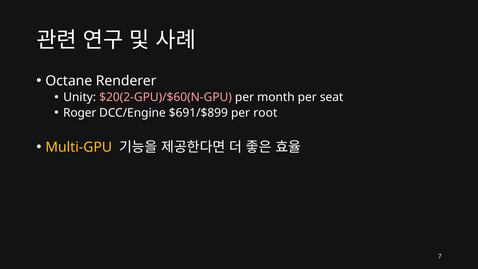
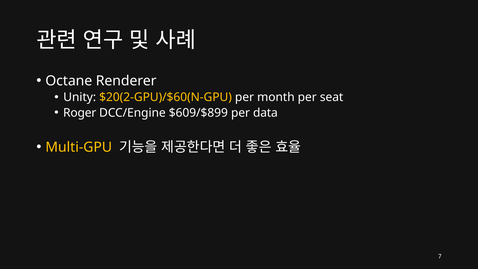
$20(2-GPU)/$60(N-GPU colour: pink -> yellow
$691/$899: $691/$899 -> $609/$899
root: root -> data
